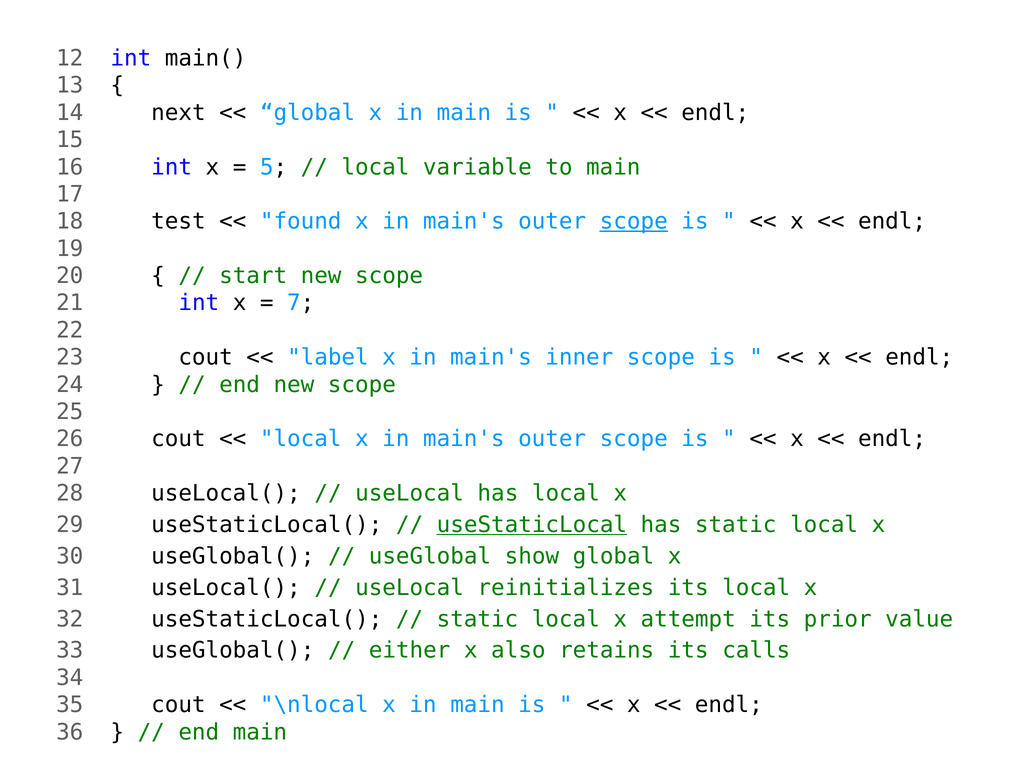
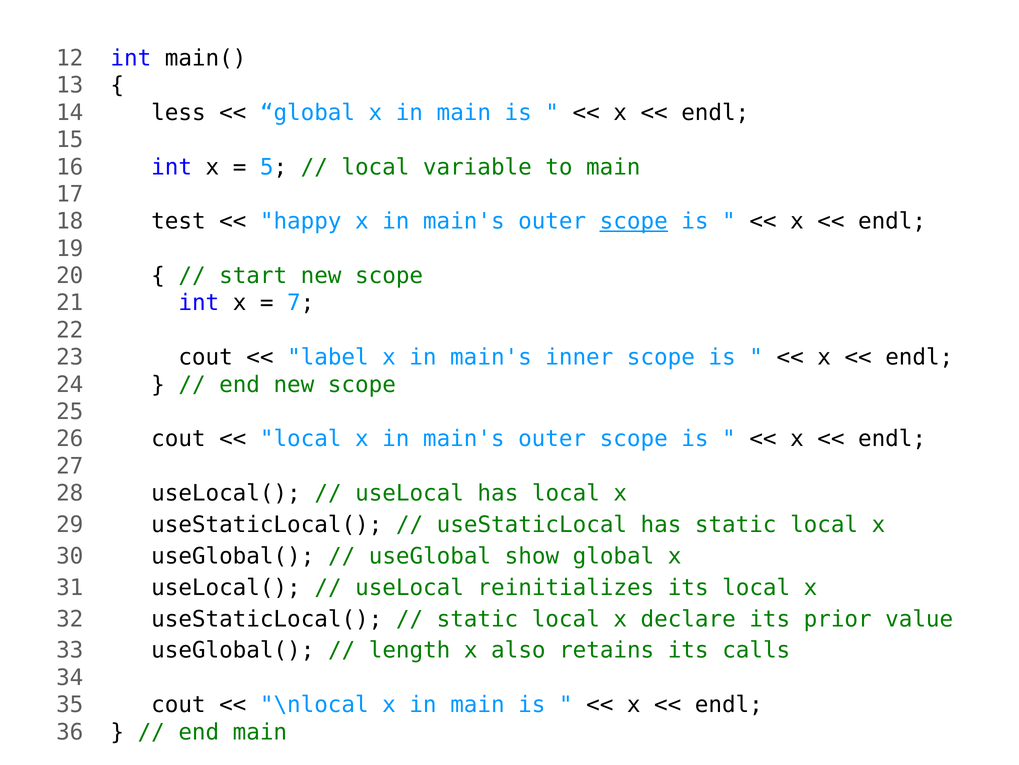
next: next -> less
found: found -> happy
useStaticLocal underline: present -> none
attempt: attempt -> declare
either: either -> length
